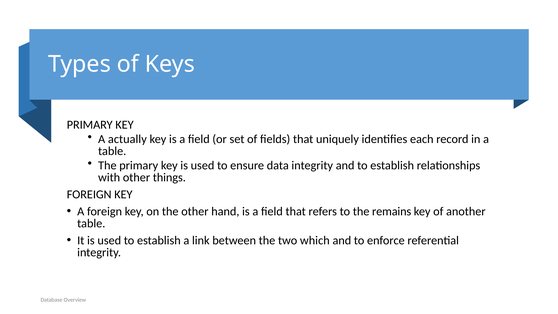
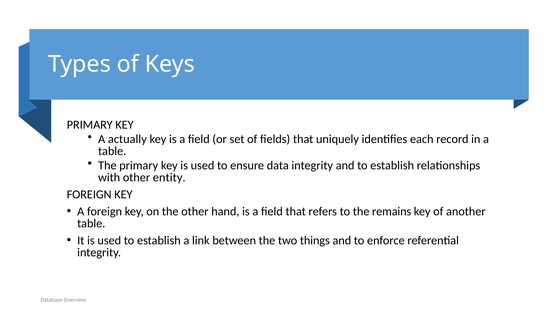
things: things -> entity
which: which -> things
